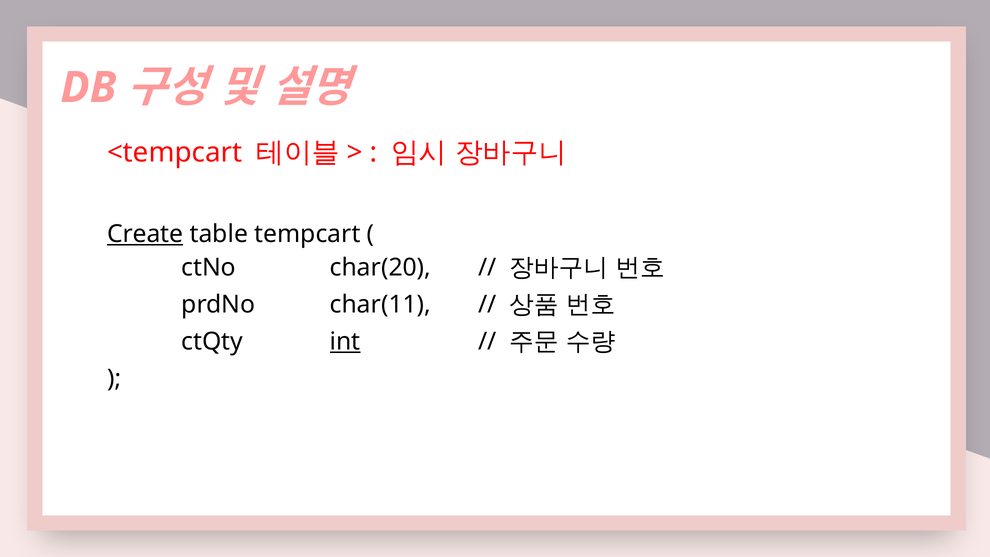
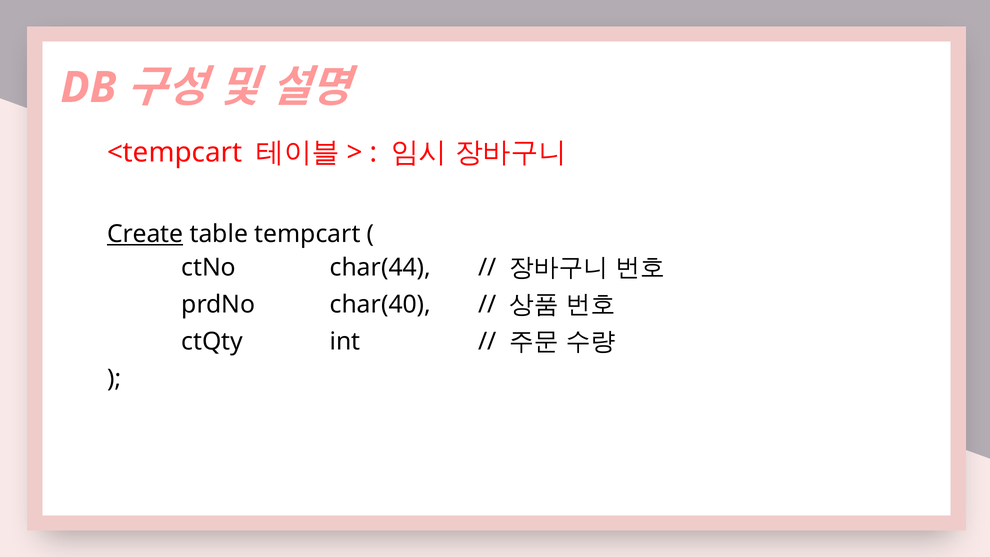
char(20: char(20 -> char(44
char(11: char(11 -> char(40
int underline: present -> none
